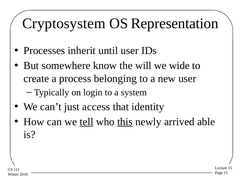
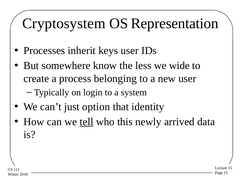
until: until -> keys
will: will -> less
access: access -> option
this underline: present -> none
able: able -> data
